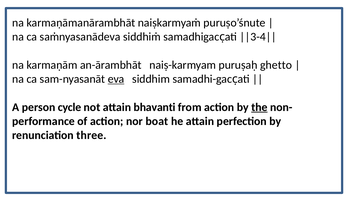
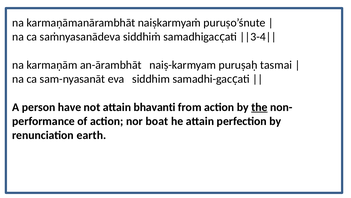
ghetto: ghetto -> tasmai
eva underline: present -> none
cycle: cycle -> have
three: three -> earth
